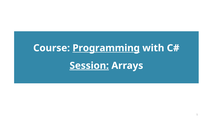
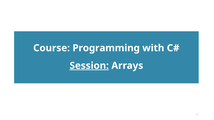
Programming underline: present -> none
